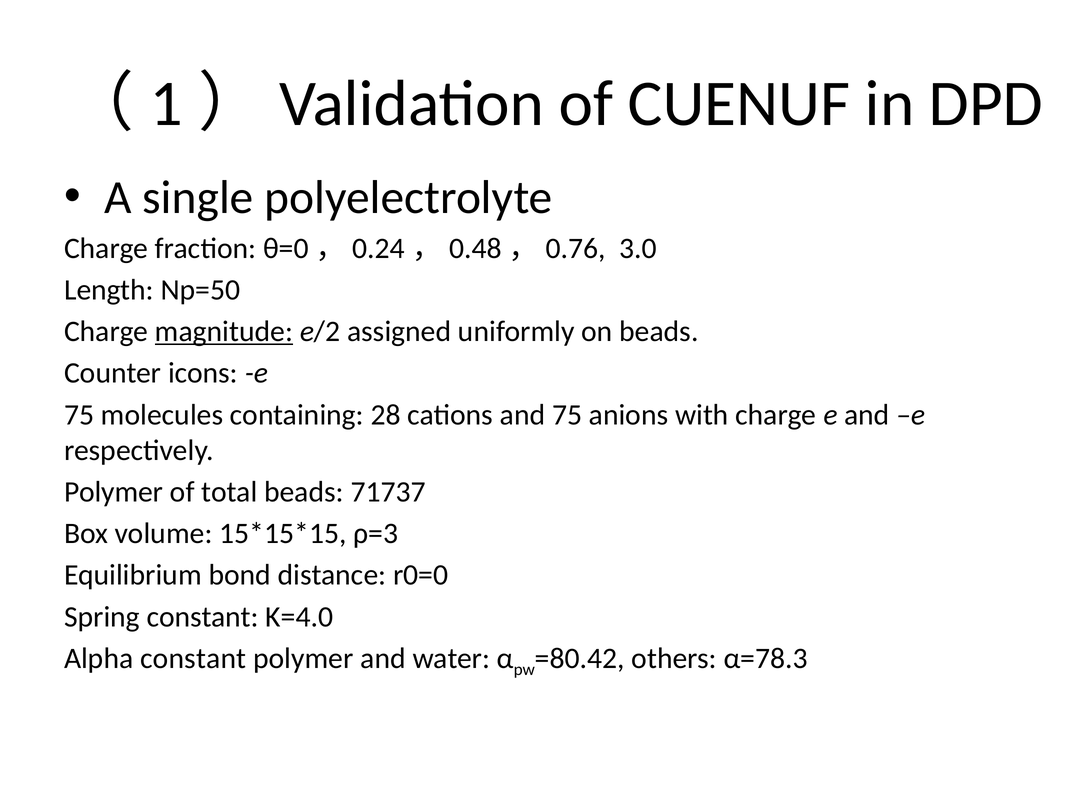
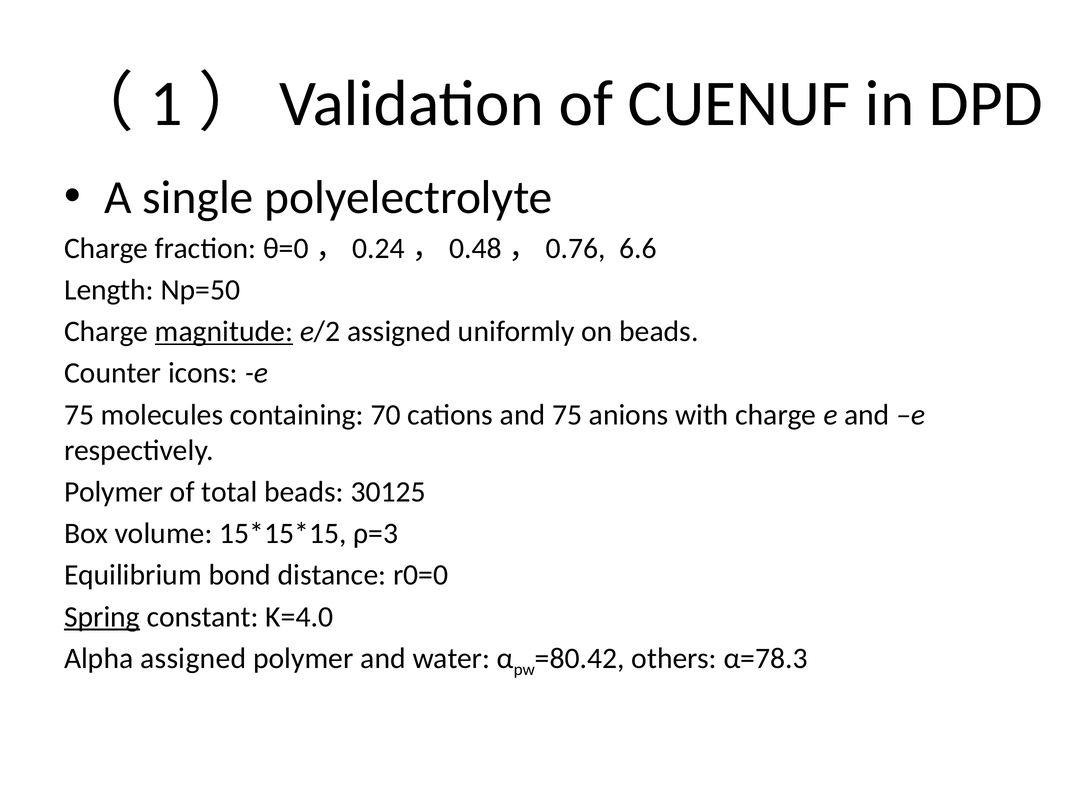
3.0: 3.0 -> 6.6
28: 28 -> 70
71737: 71737 -> 30125
Spring underline: none -> present
Alpha constant: constant -> assigned
